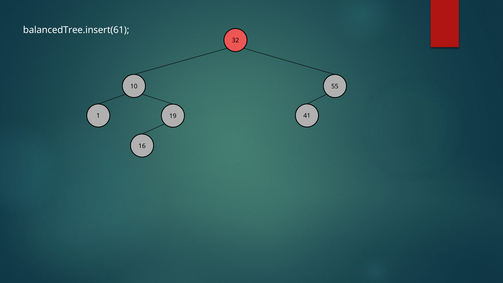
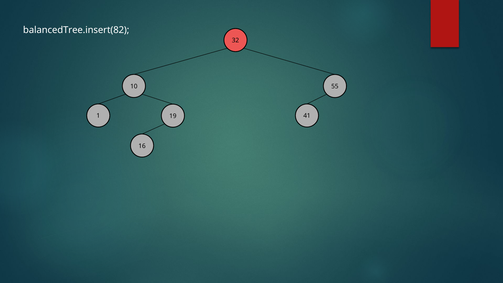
balancedTree.insert(61: balancedTree.insert(61 -> balancedTree.insert(82
